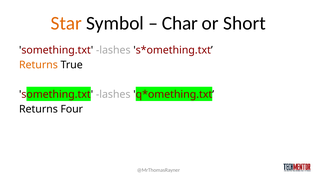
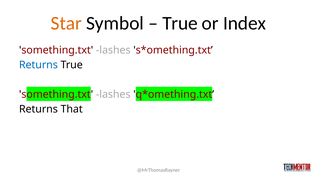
Char at (180, 23): Char -> True
Short: Short -> Index
Returns at (38, 65) colour: orange -> blue
Four: Four -> That
